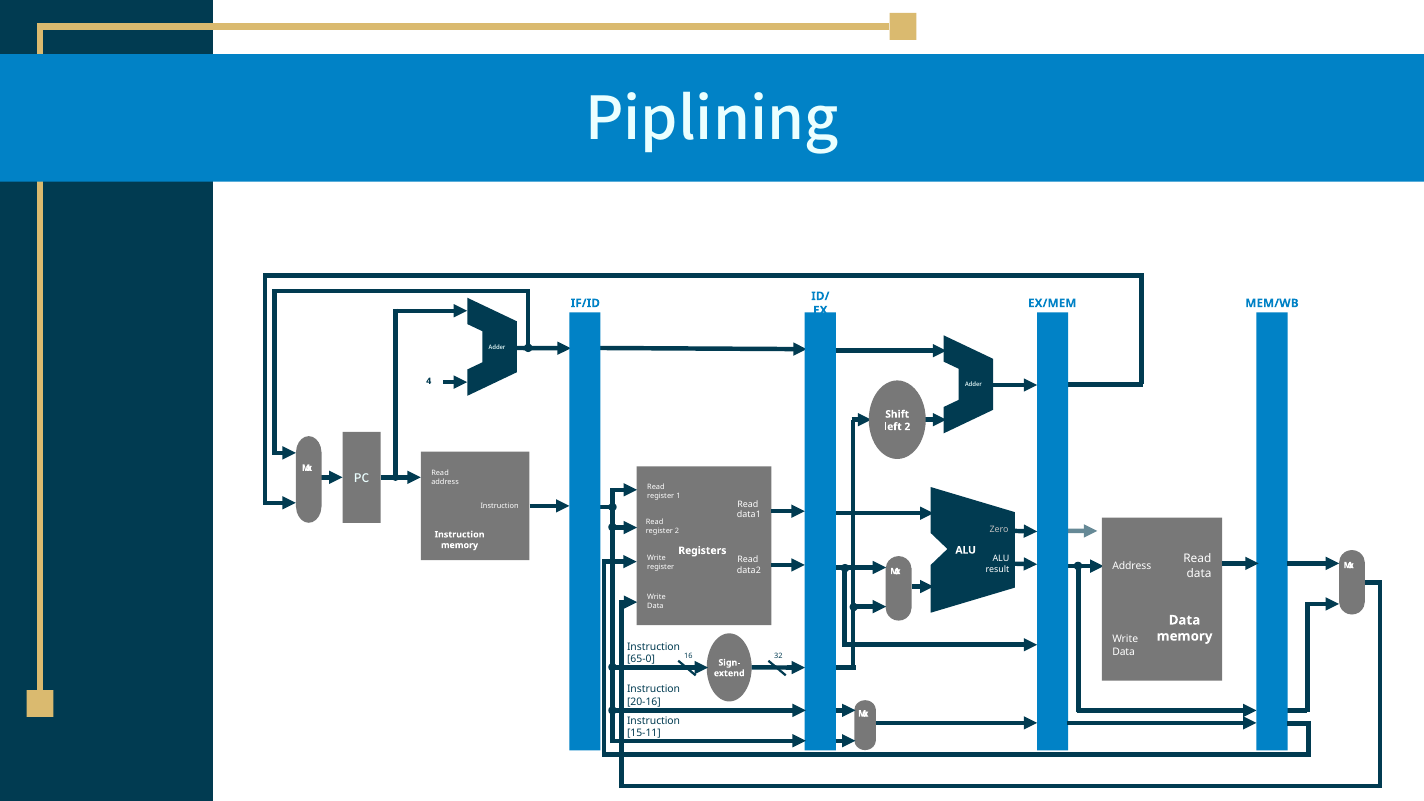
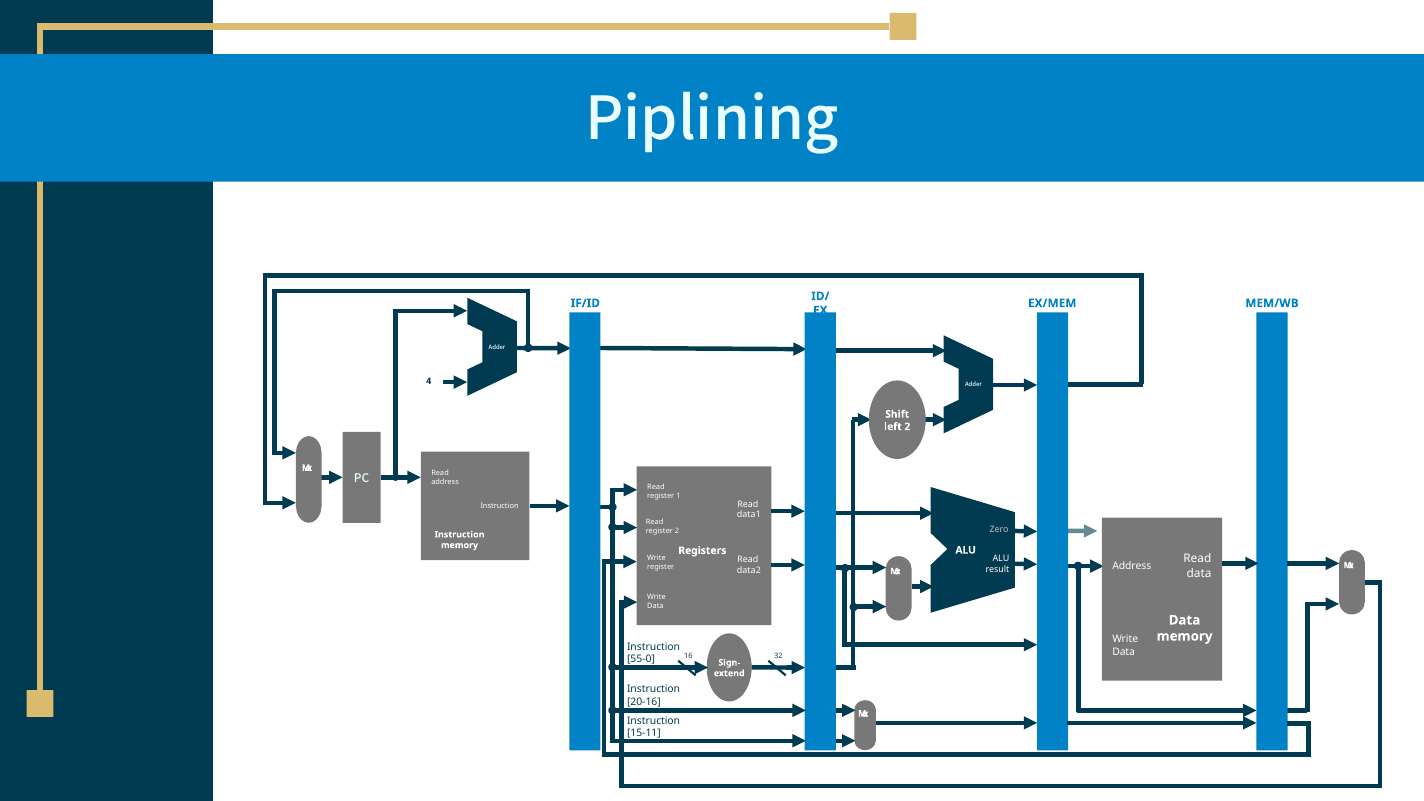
65-0: 65-0 -> 55-0
